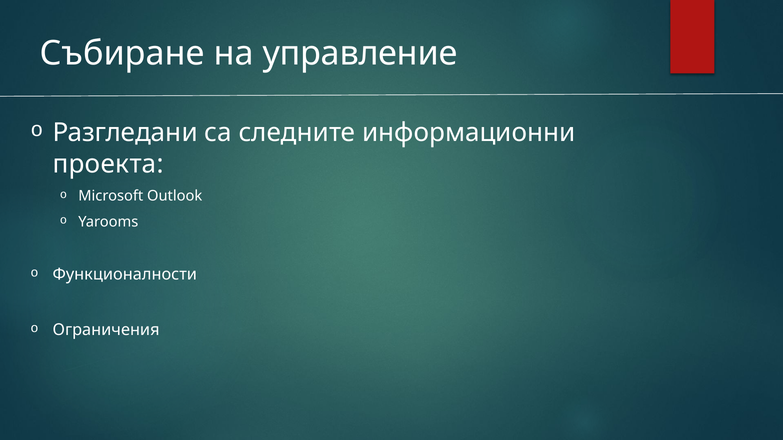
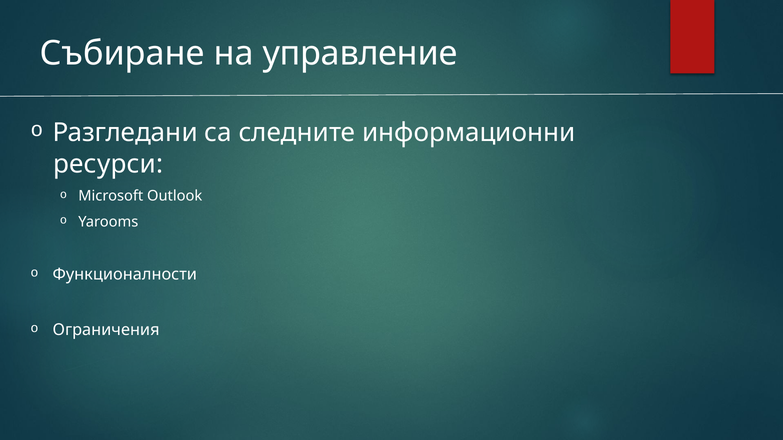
проекта: проекта -> ресурси
